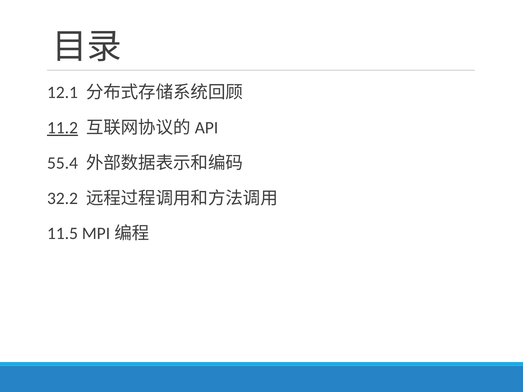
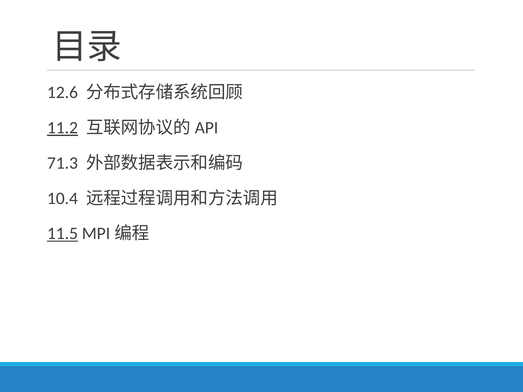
12.1: 12.1 -> 12.6
55.4: 55.4 -> 71.3
32.2: 32.2 -> 10.4
11.5 underline: none -> present
